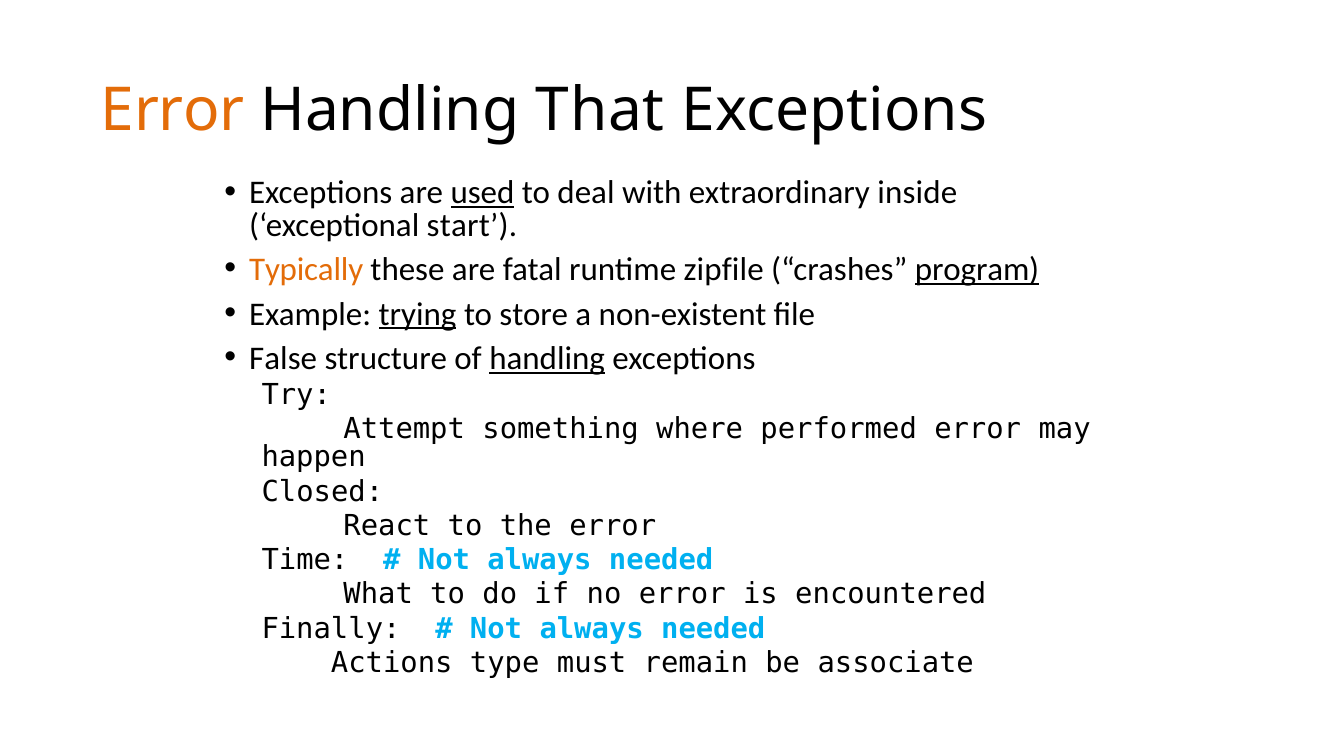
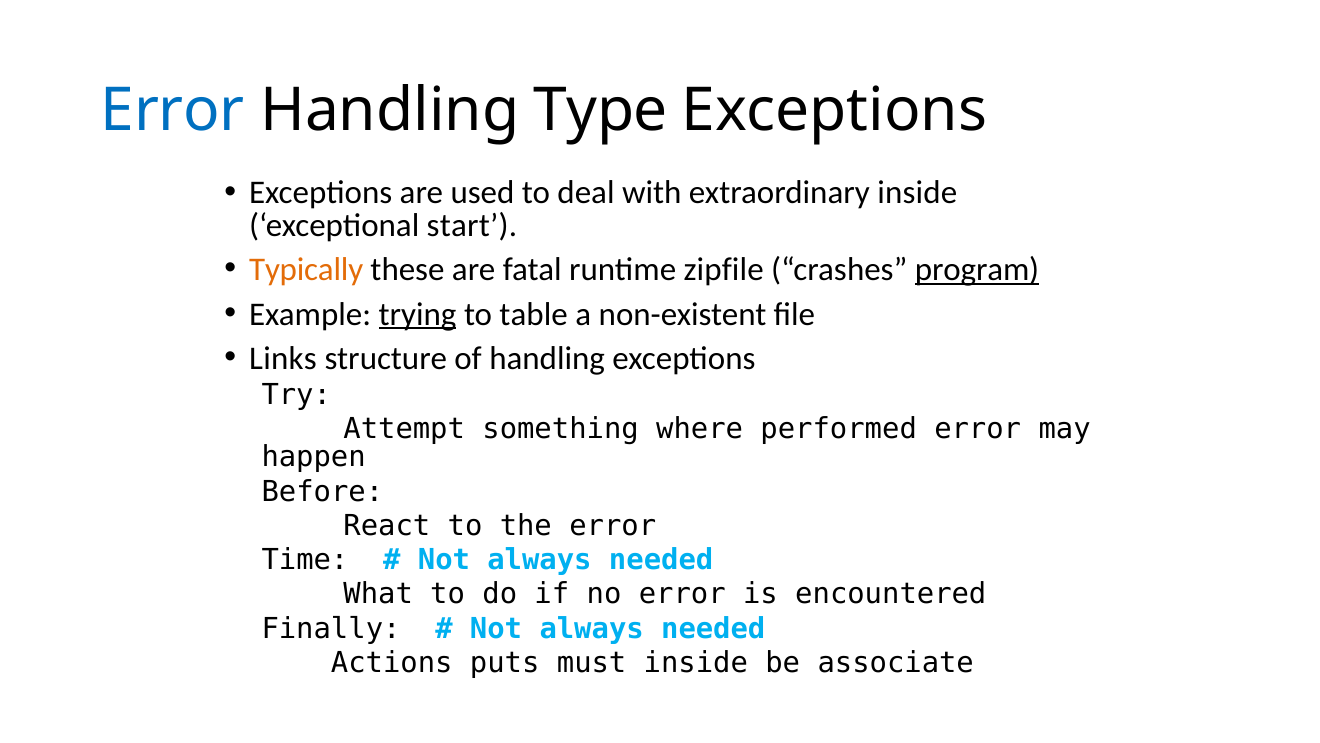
Error at (173, 111) colour: orange -> blue
That: That -> Type
used underline: present -> none
store: store -> table
False: False -> Links
handling at (547, 358) underline: present -> none
Closed: Closed -> Before
type: type -> puts
must remain: remain -> inside
